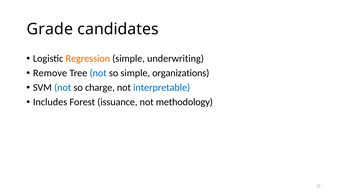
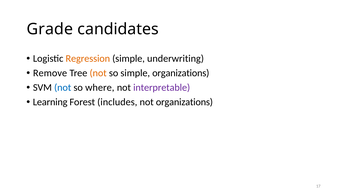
not at (98, 73) colour: blue -> orange
charge: charge -> where
interpretable colour: blue -> purple
Includes: Includes -> Learning
issuance: issuance -> includes
not methodology: methodology -> organizations
